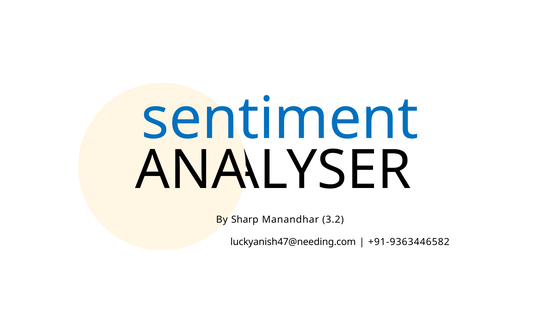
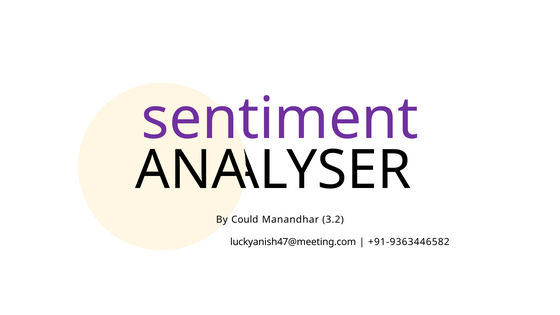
sentiment colour: blue -> purple
Sharp: Sharp -> Could
luckyanish47@needing.com: luckyanish47@needing.com -> luckyanish47@meeting.com
